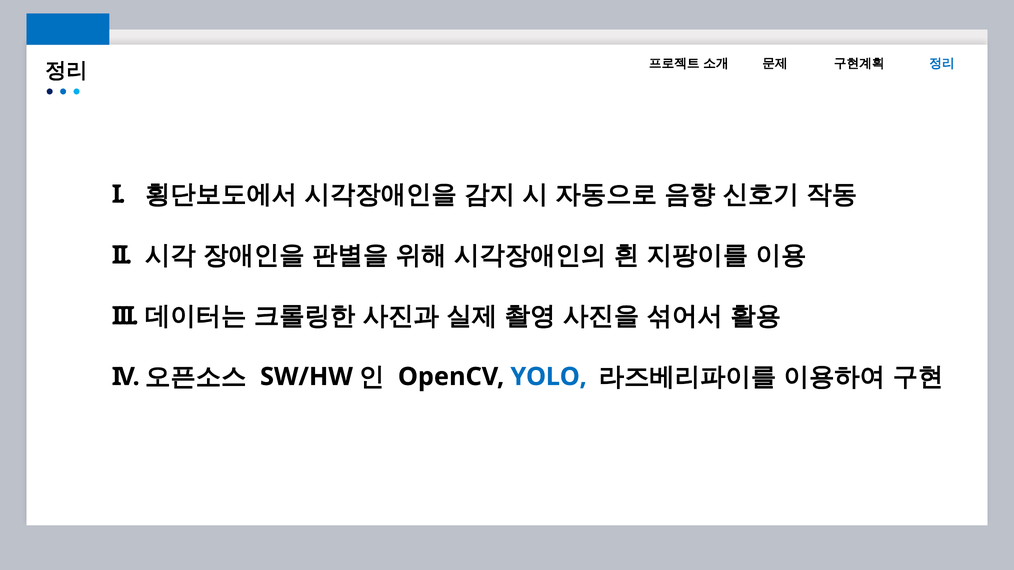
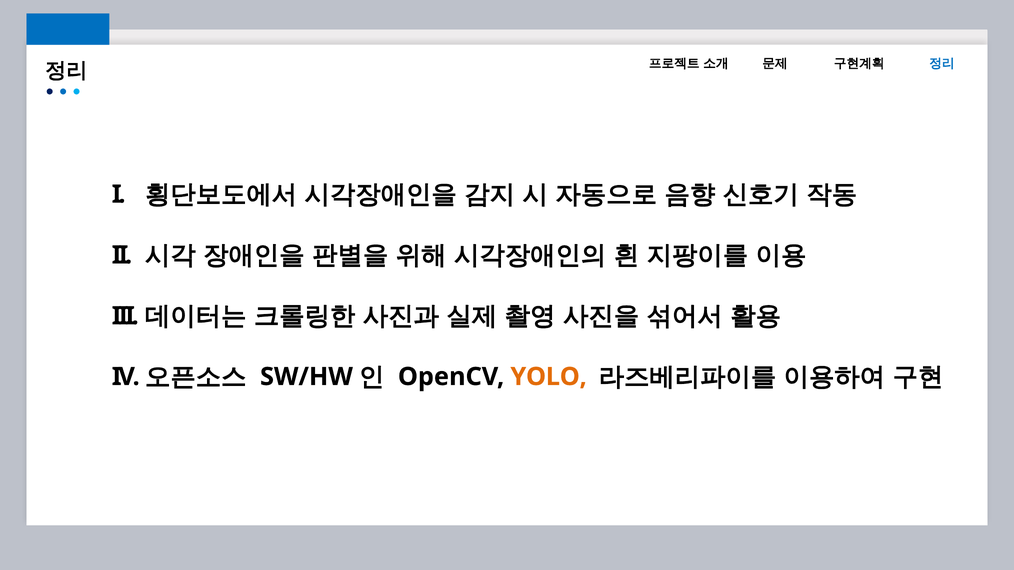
YOLO colour: blue -> orange
